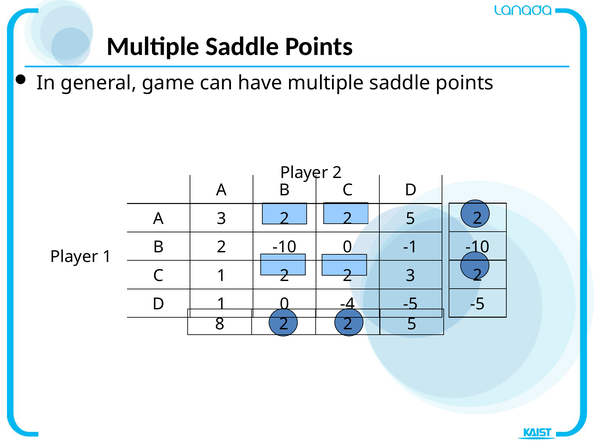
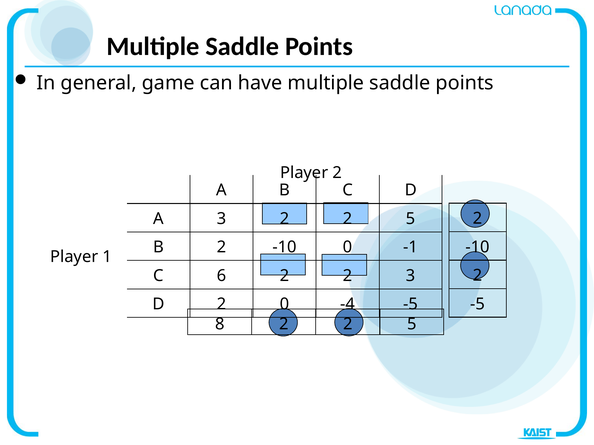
C 1: 1 -> 6
D 1: 1 -> 2
